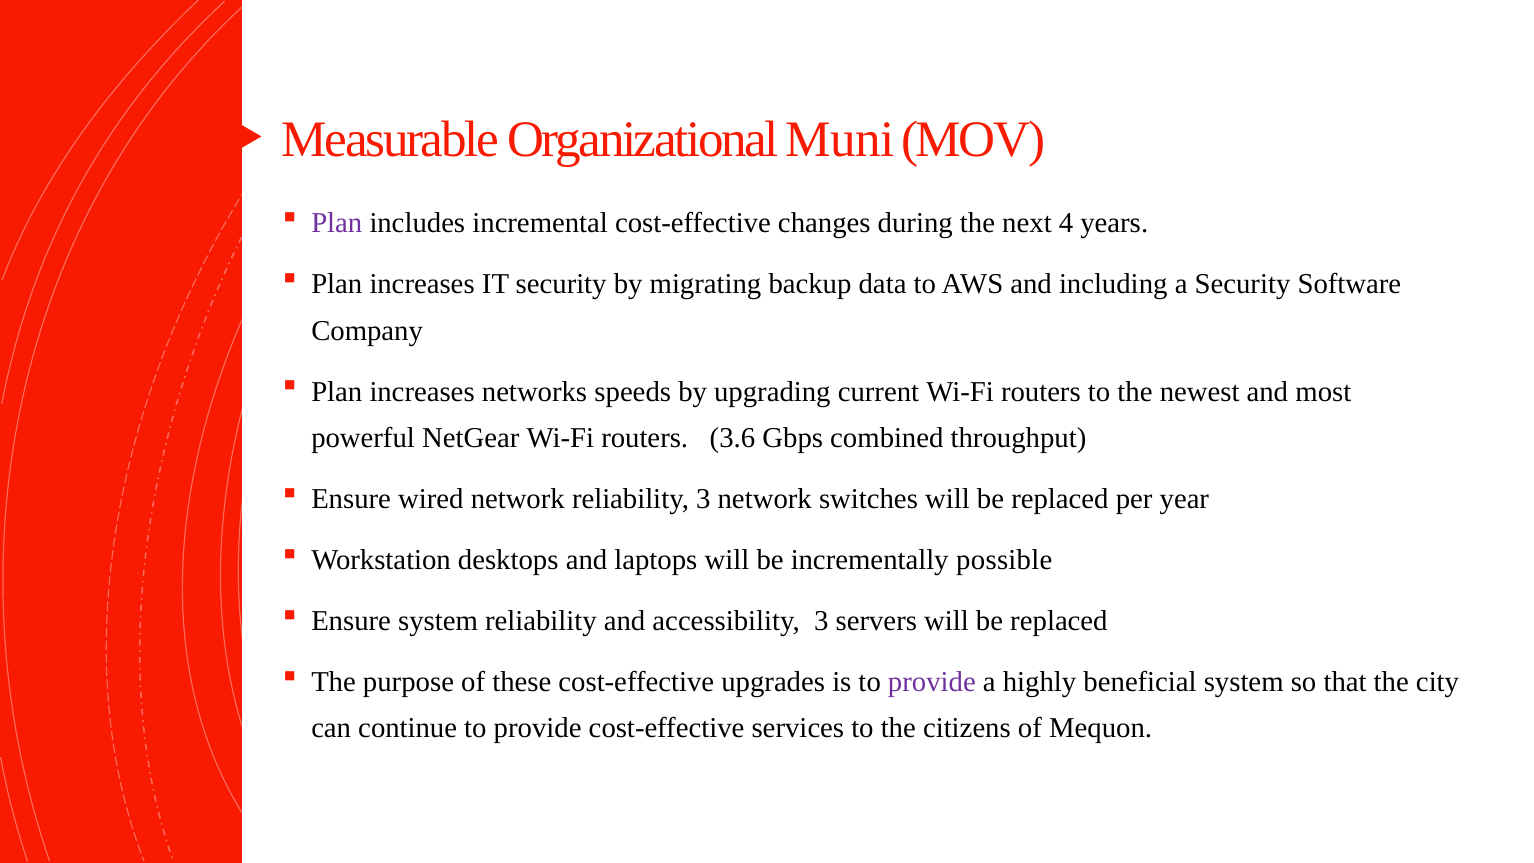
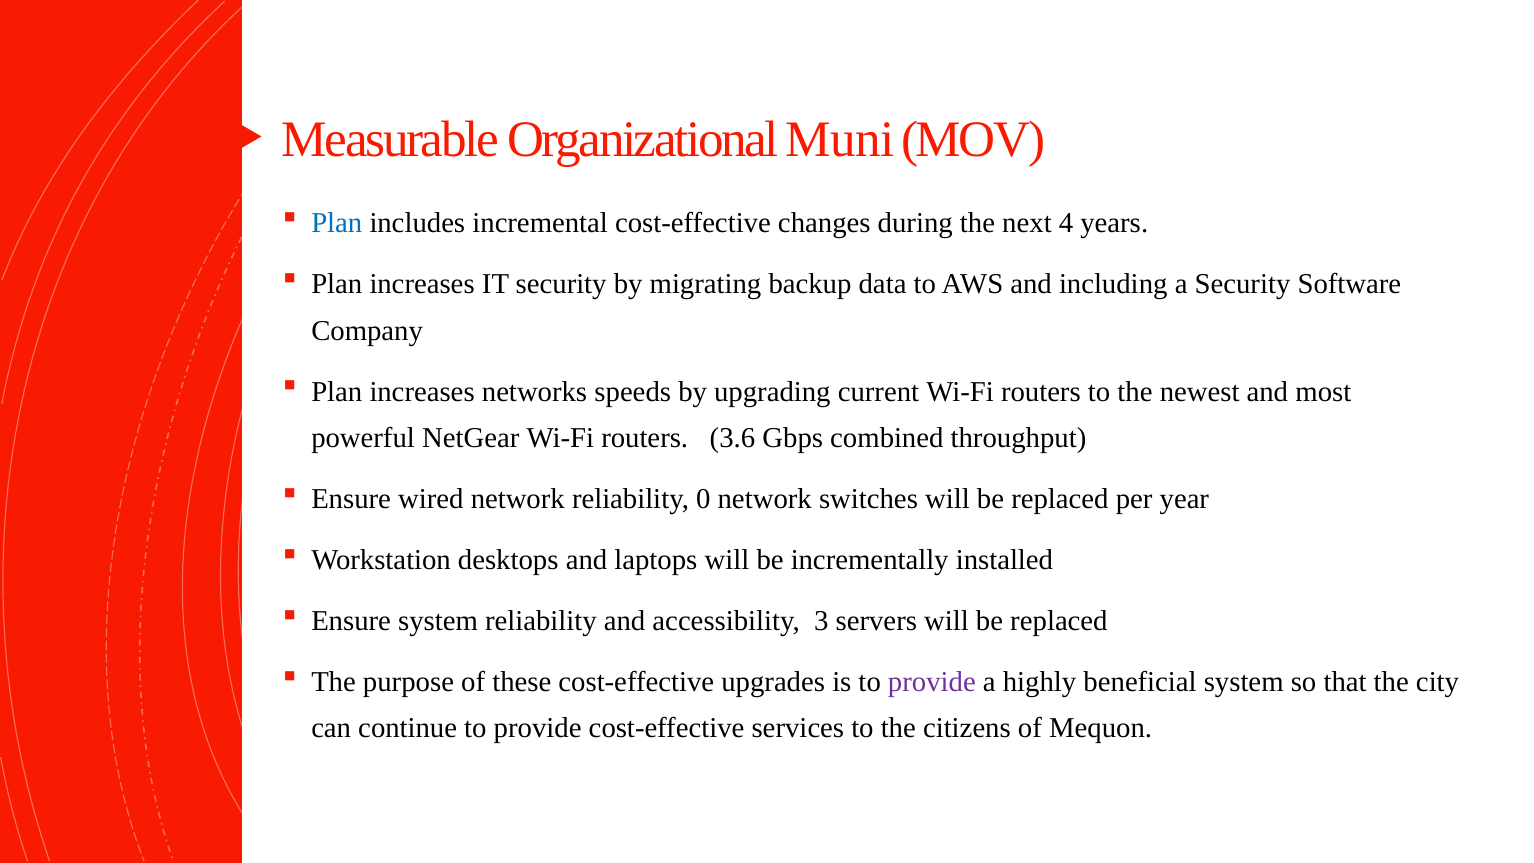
Plan at (337, 223) colour: purple -> blue
reliability 3: 3 -> 0
possible: possible -> installed
